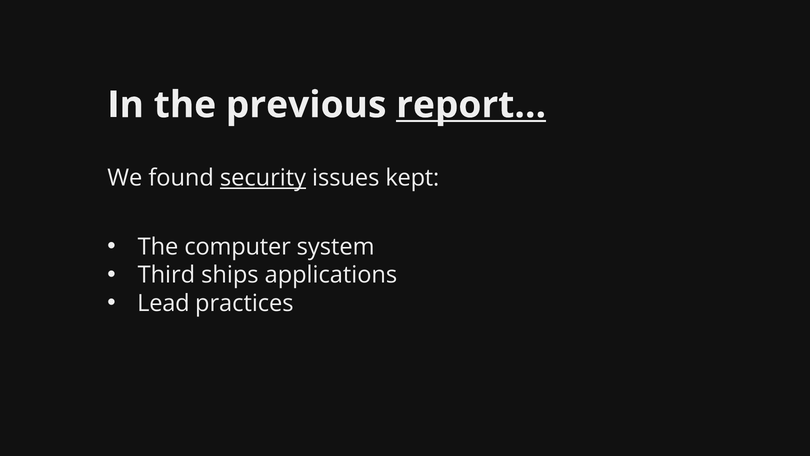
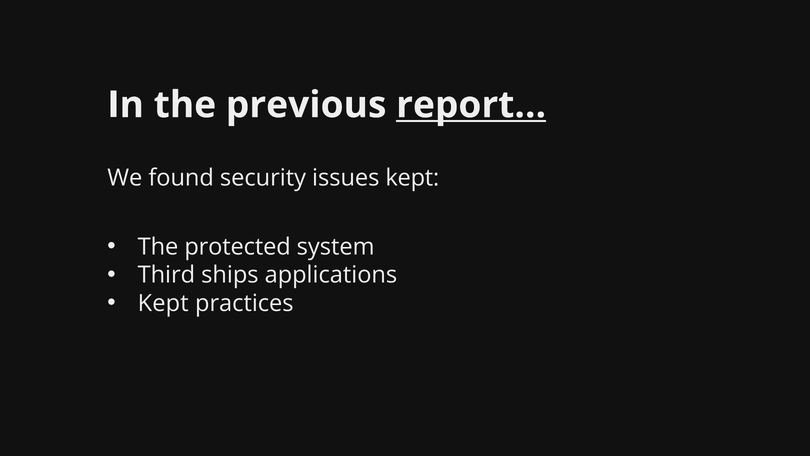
security underline: present -> none
computer: computer -> protected
Lead at (163, 303): Lead -> Kept
